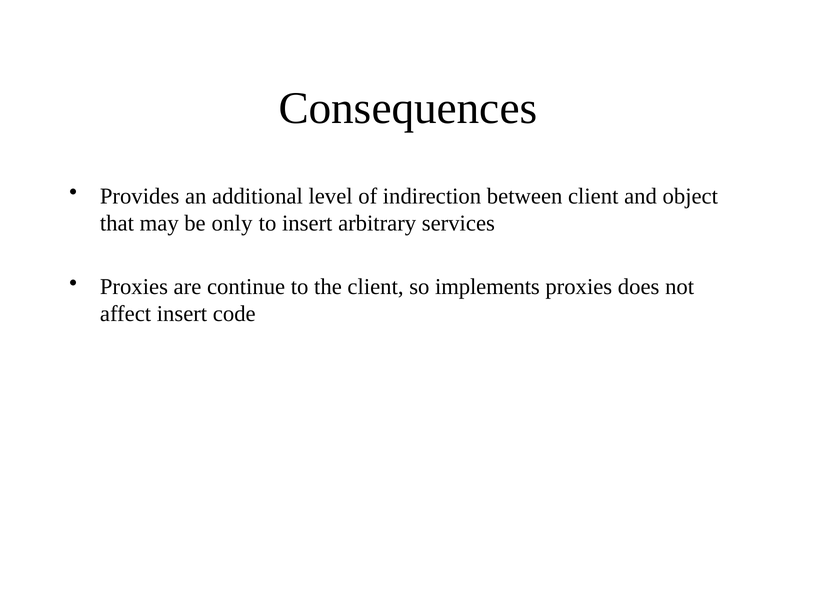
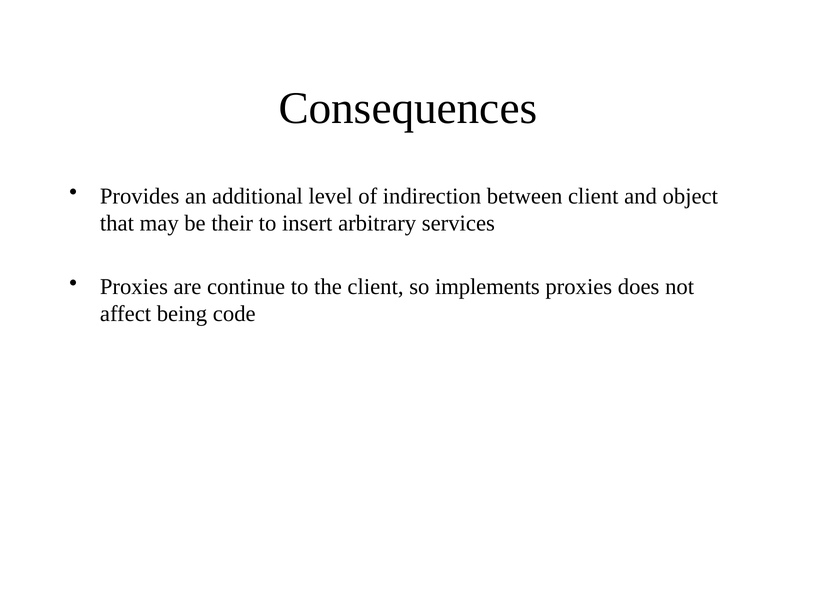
only: only -> their
affect insert: insert -> being
